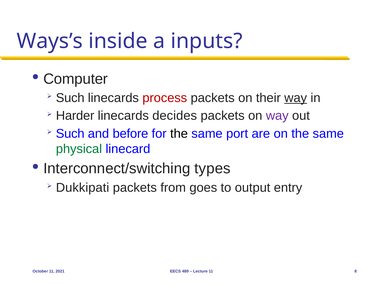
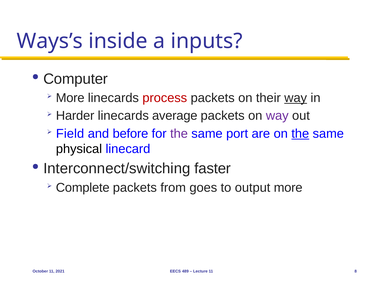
Such at (70, 98): Such -> More
decides: decides -> average
Such at (70, 134): Such -> Field
the at (179, 134) colour: black -> purple
the at (300, 134) underline: none -> present
physical colour: green -> black
types: types -> faster
Dukkipati: Dukkipati -> Complete
output entry: entry -> more
